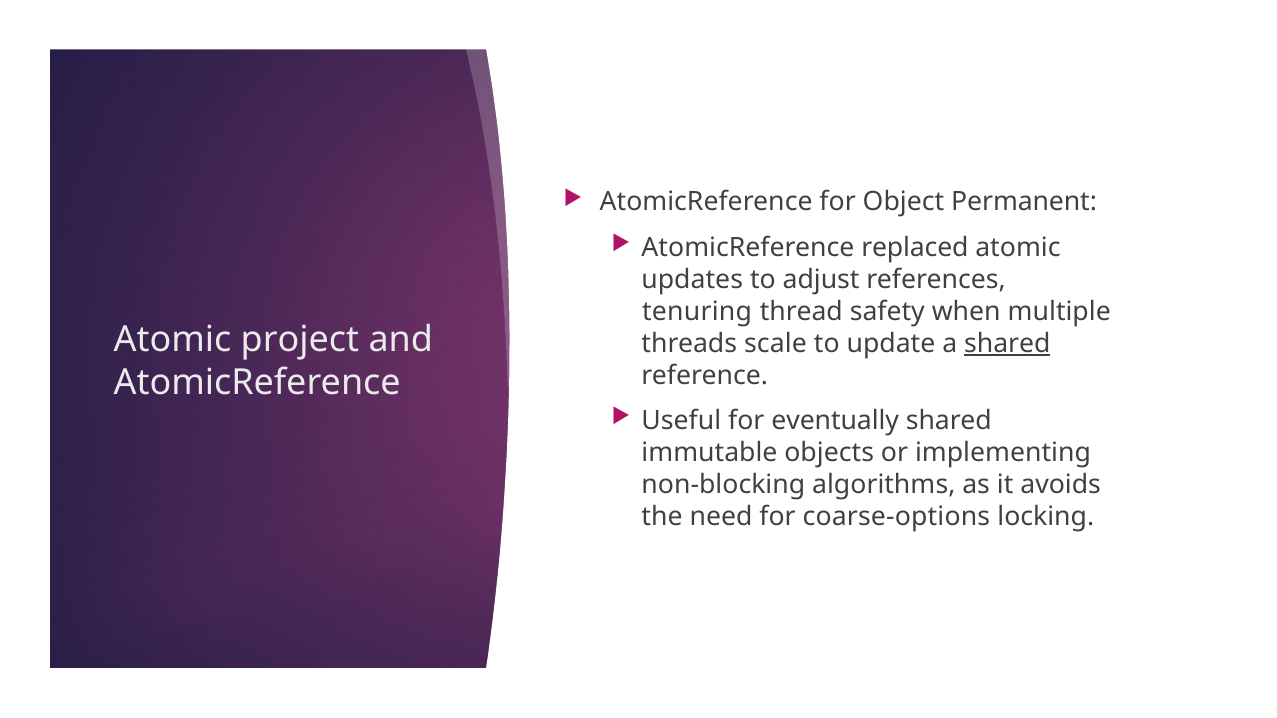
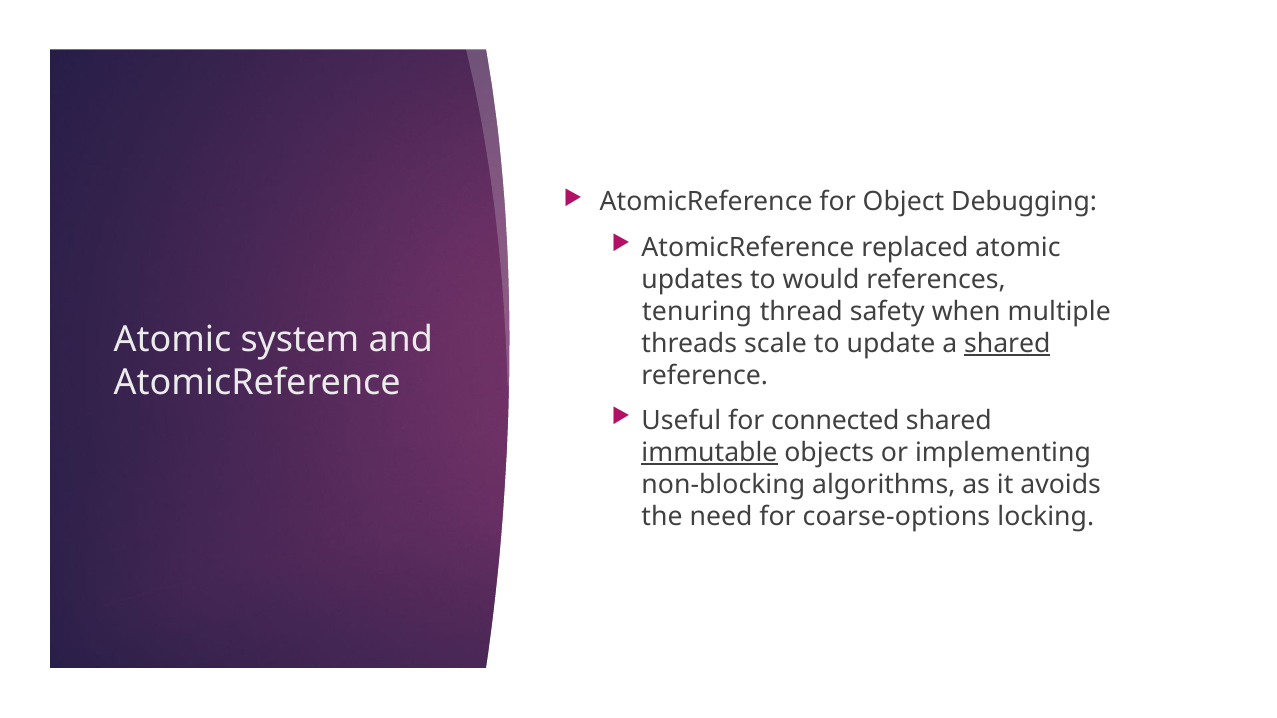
Permanent: Permanent -> Debugging
adjust: adjust -> would
project: project -> system
eventually: eventually -> connected
immutable underline: none -> present
